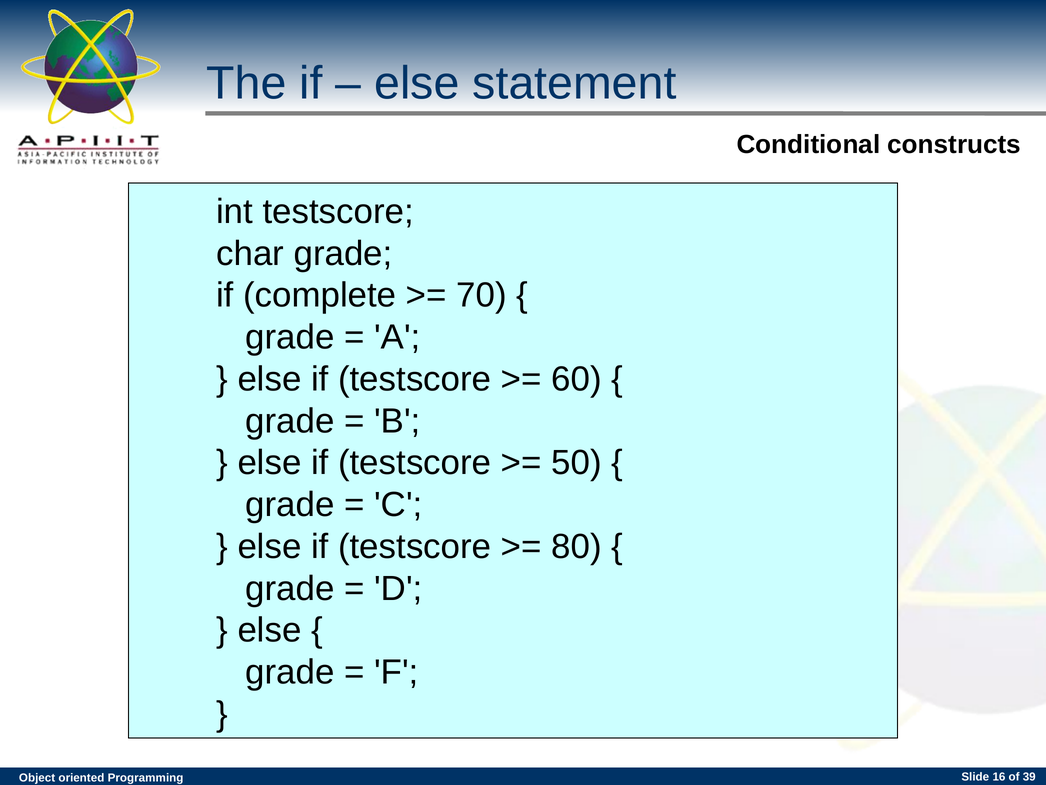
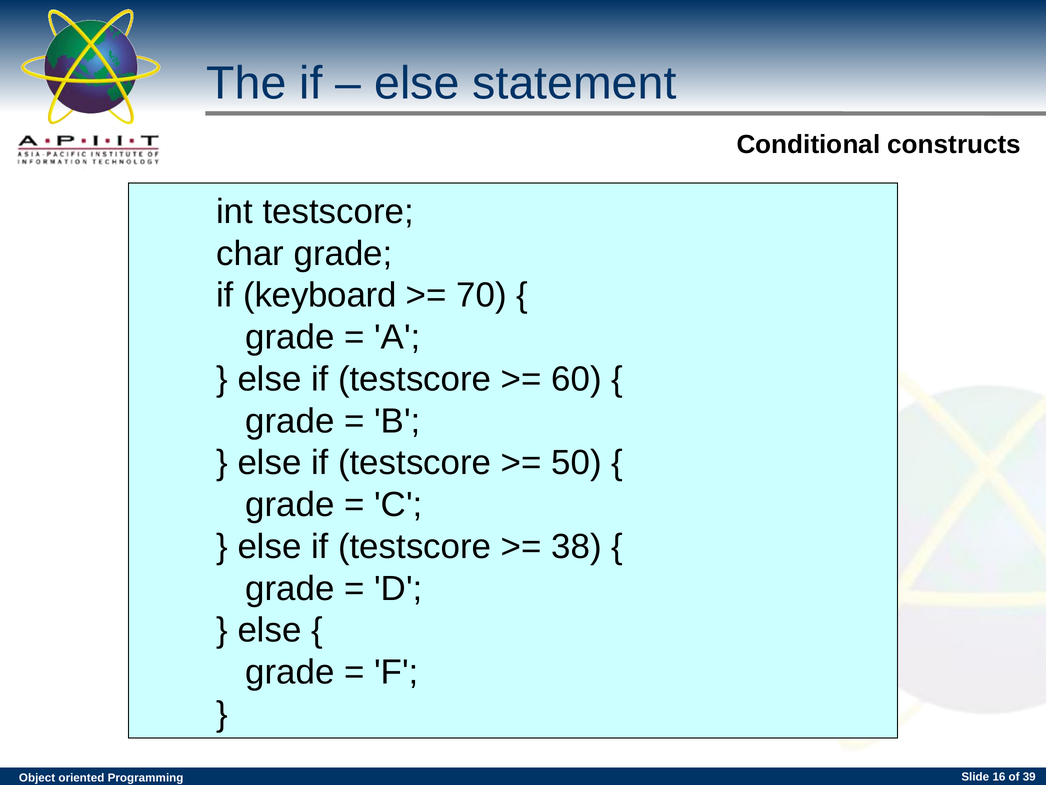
complete: complete -> keyboard
80: 80 -> 38
